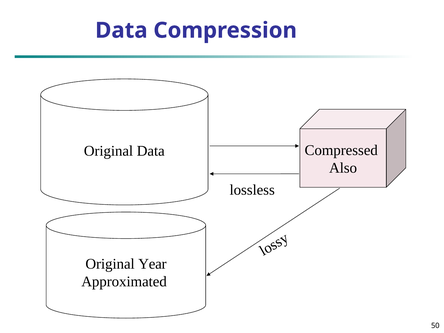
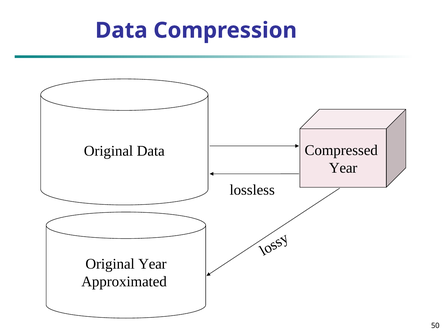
Also at (343, 168): Also -> Year
